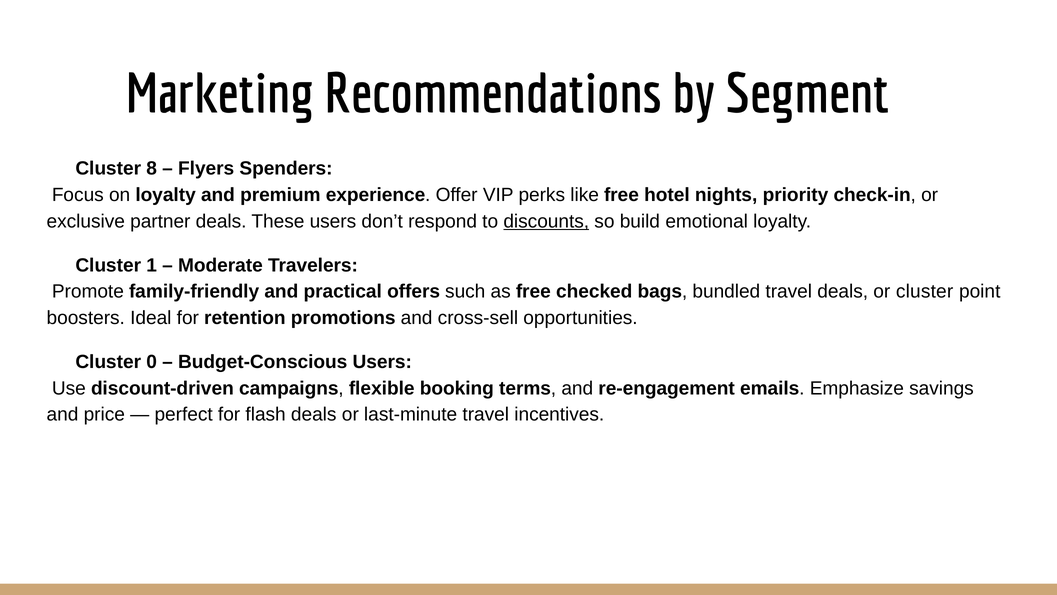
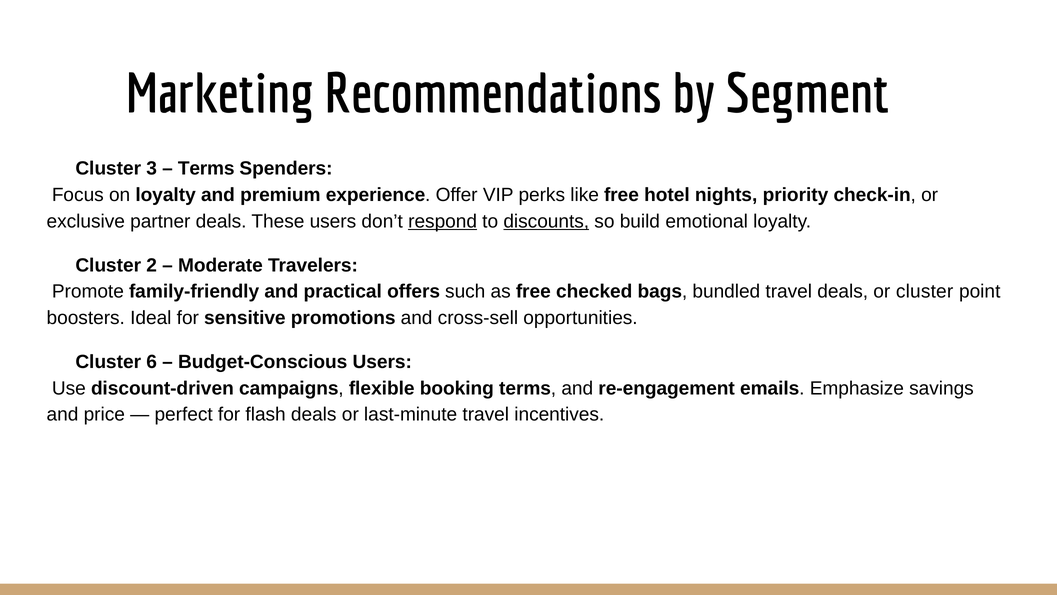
8: 8 -> 3
Flyers at (206, 168): Flyers -> Terms
respond underline: none -> present
1: 1 -> 2
retention: retention -> sensitive
0: 0 -> 6
